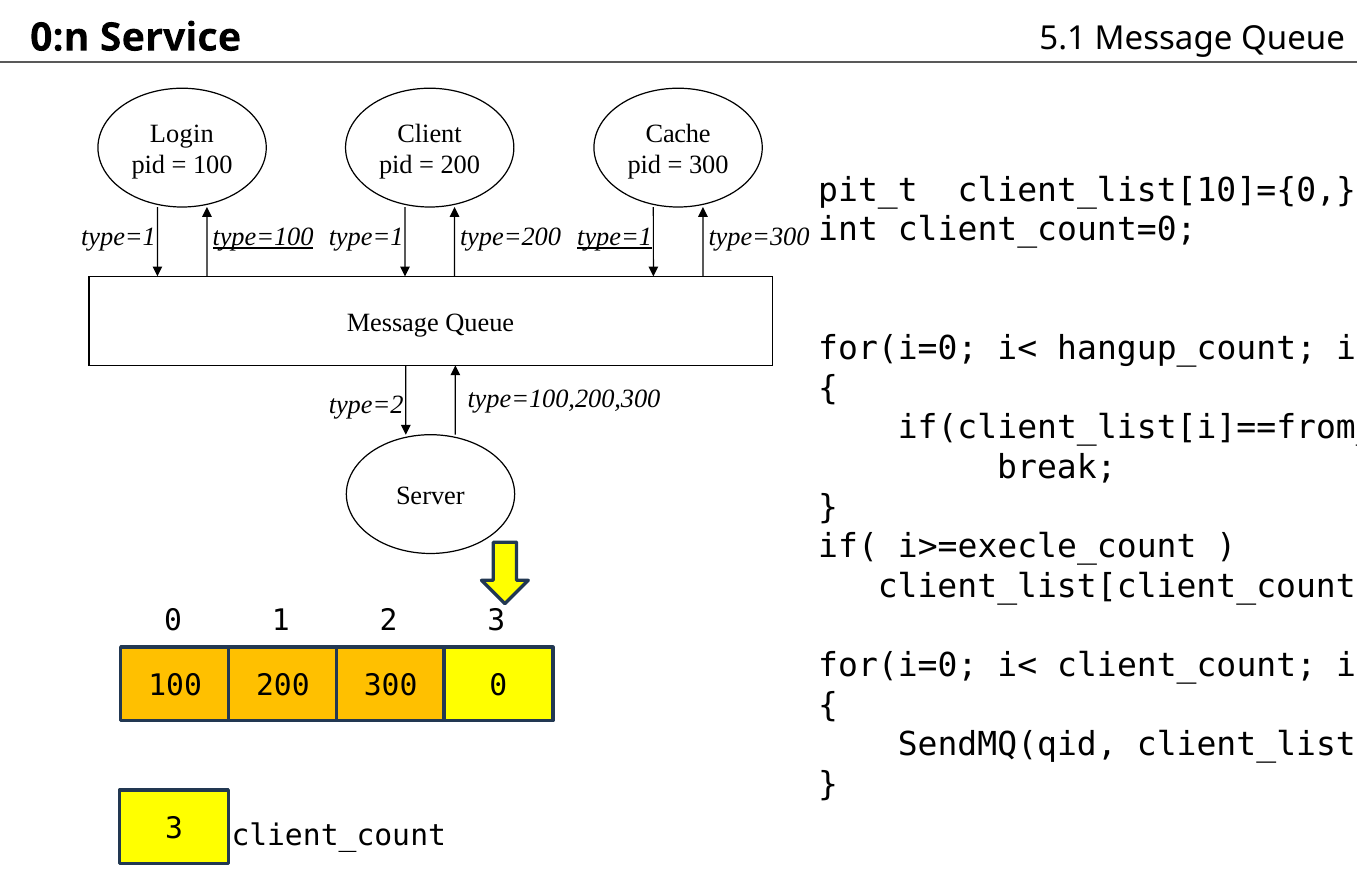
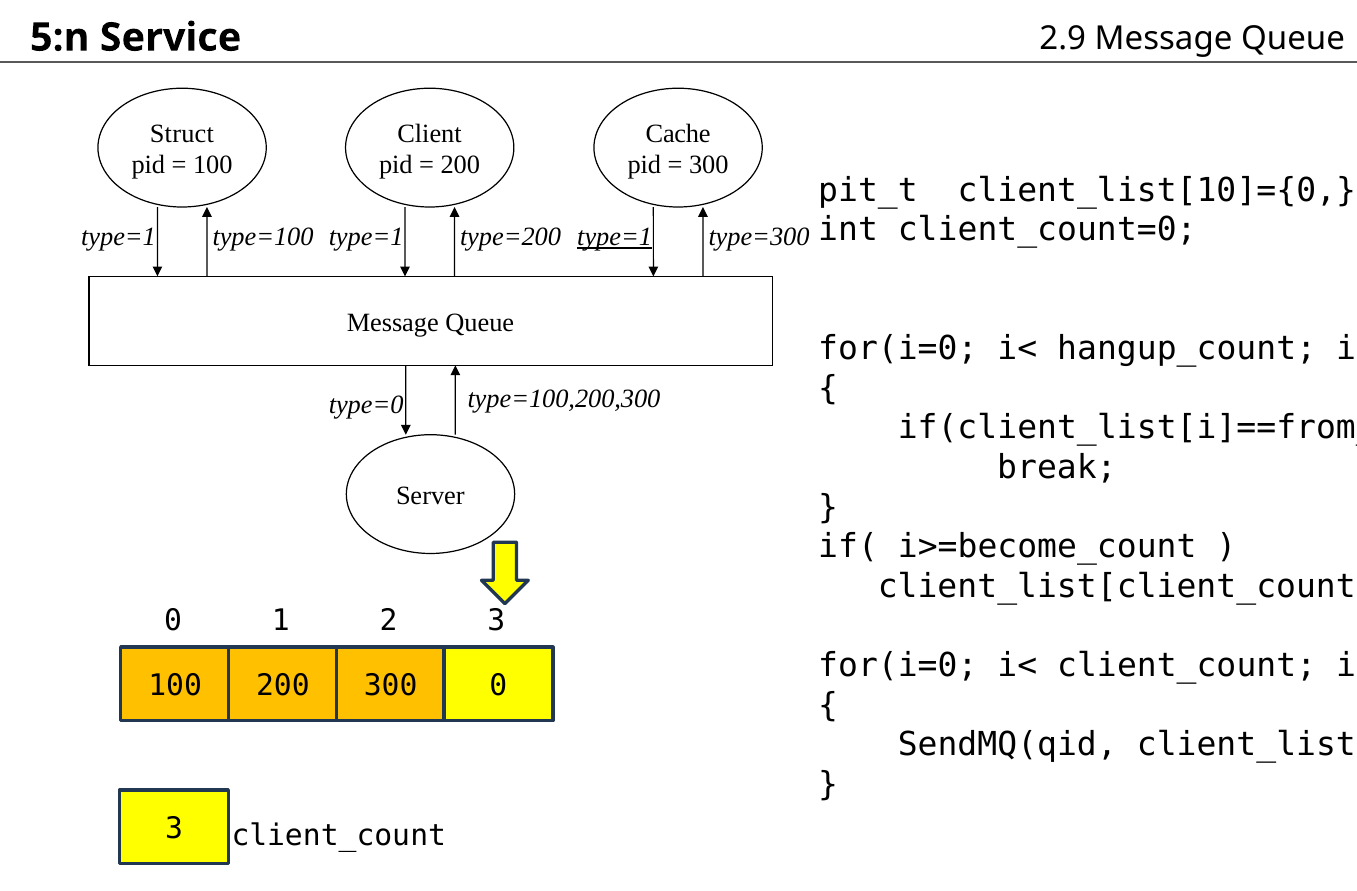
0:n: 0:n -> 5:n
5.1: 5.1 -> 2.9
Login: Login -> Struct
type=100 underline: present -> none
type=2: type=2 -> type=0
i>=execle_count: i>=execle_count -> i>=become_count
